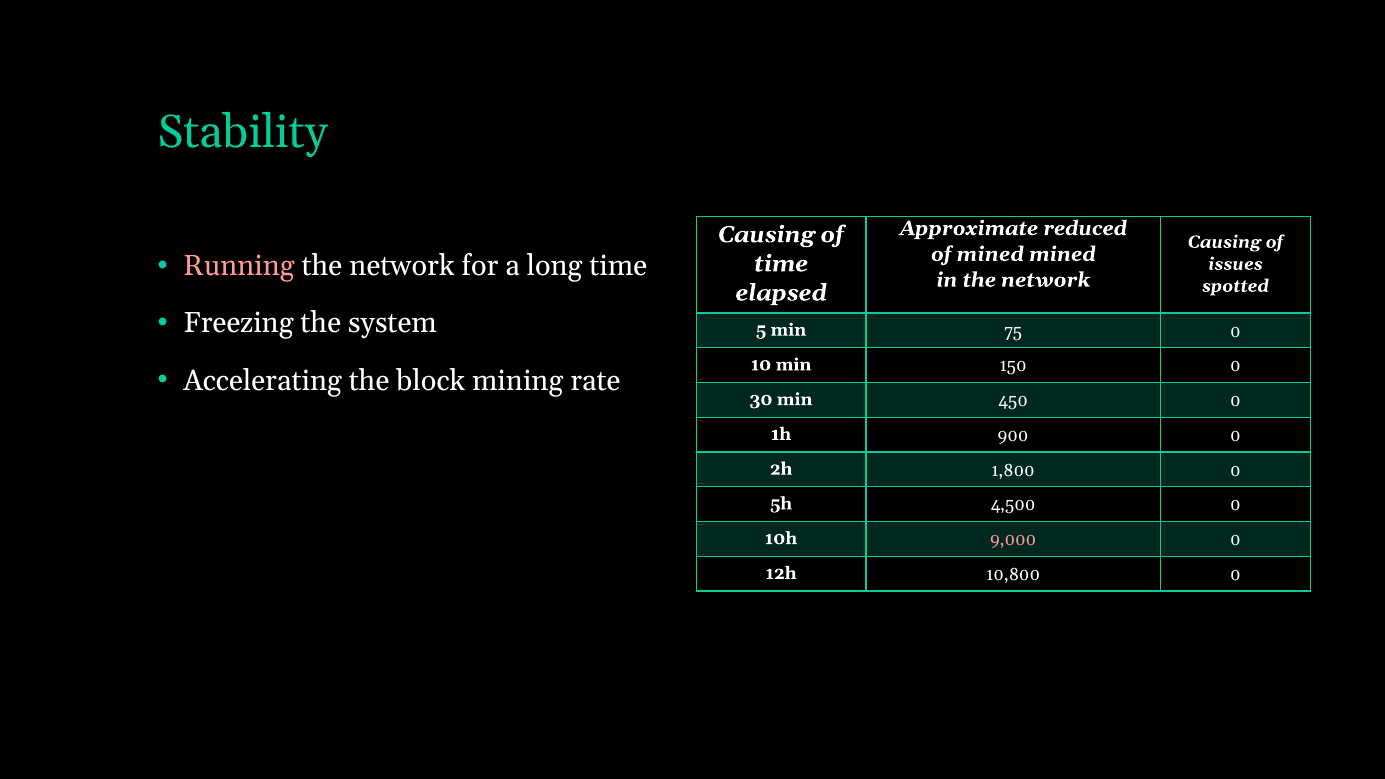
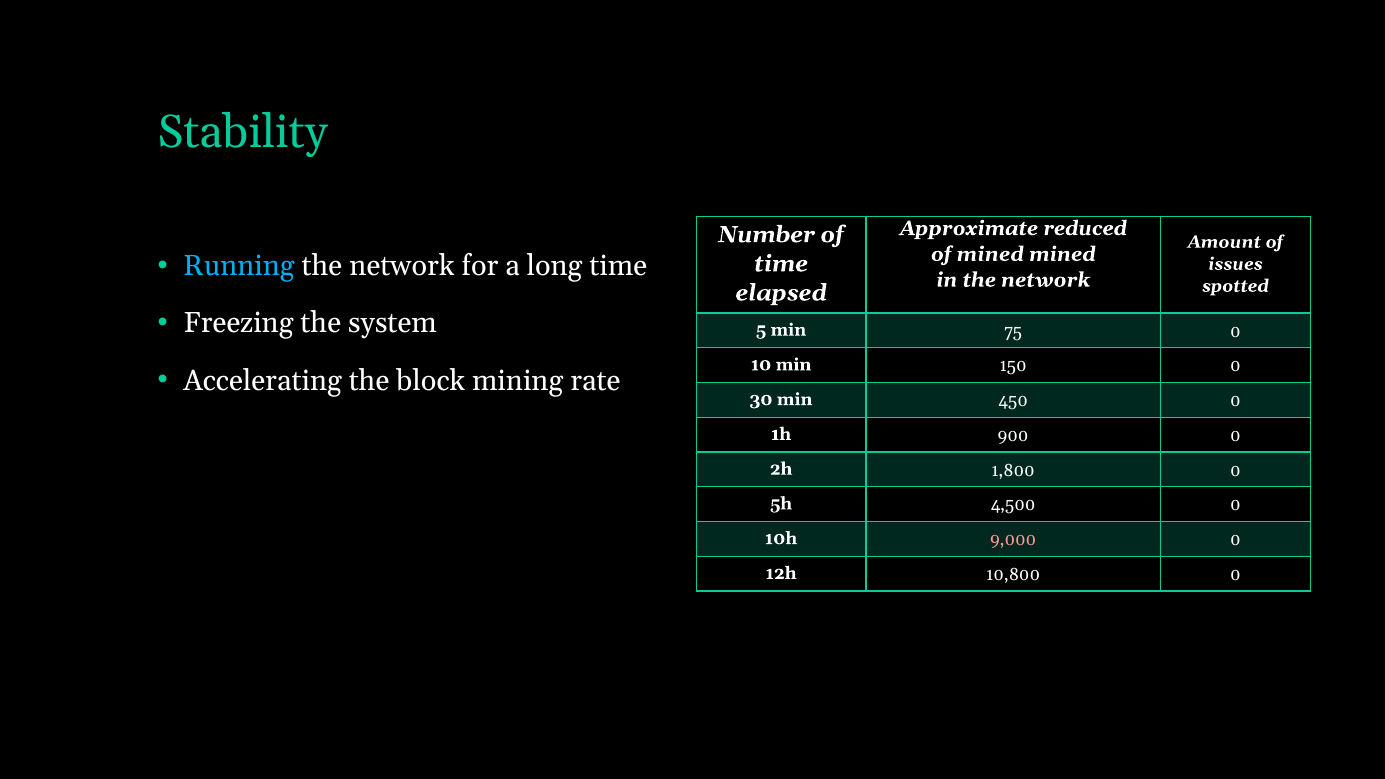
Causing at (767, 235): Causing -> Number
Causing at (1224, 242): Causing -> Amount
Running colour: pink -> light blue
